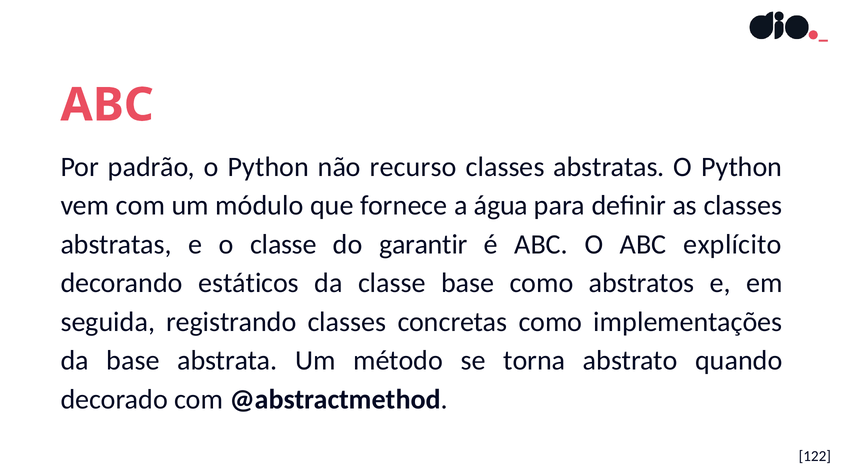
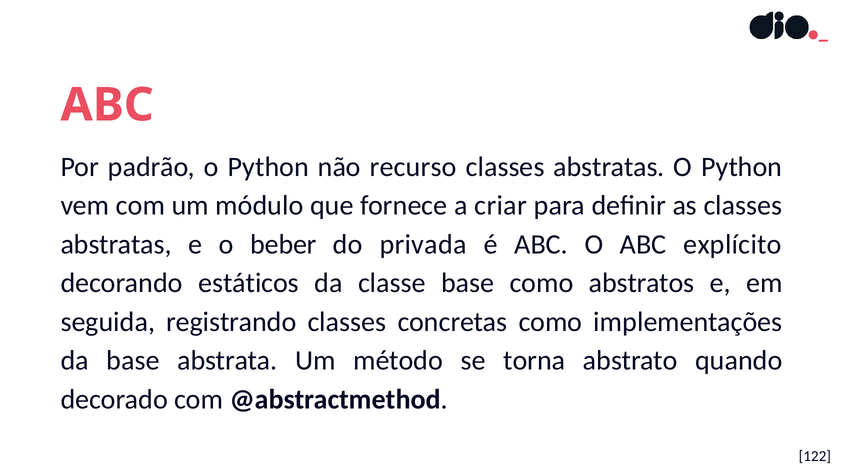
água: água -> criar
o classe: classe -> beber
garantir: garantir -> privada
